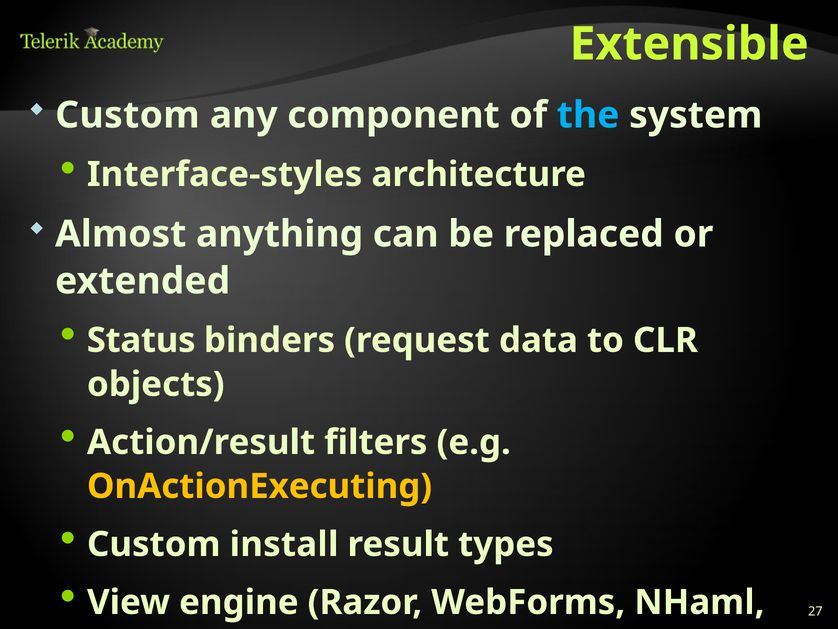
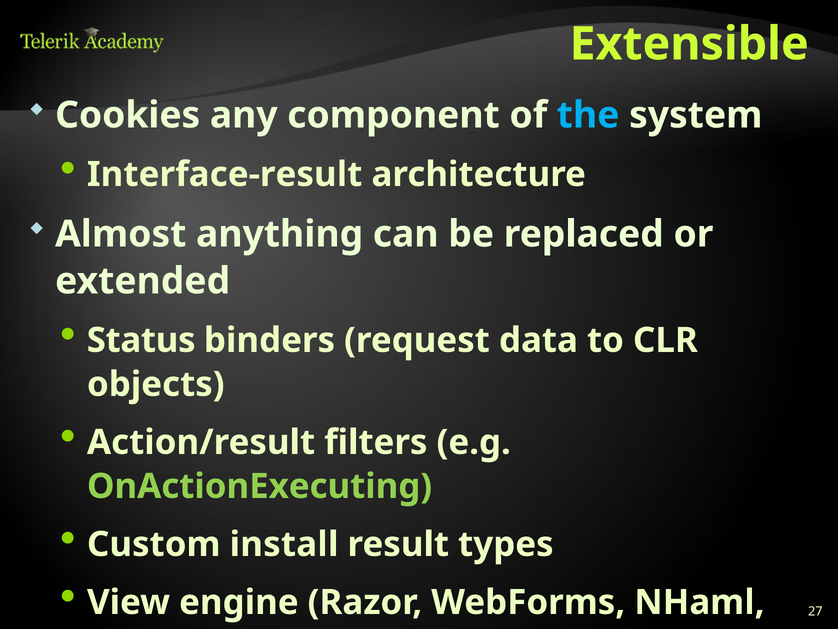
Custom at (127, 115): Custom -> Cookies
Interface-styles: Interface-styles -> Interface-result
OnActionExecuting colour: yellow -> light green
